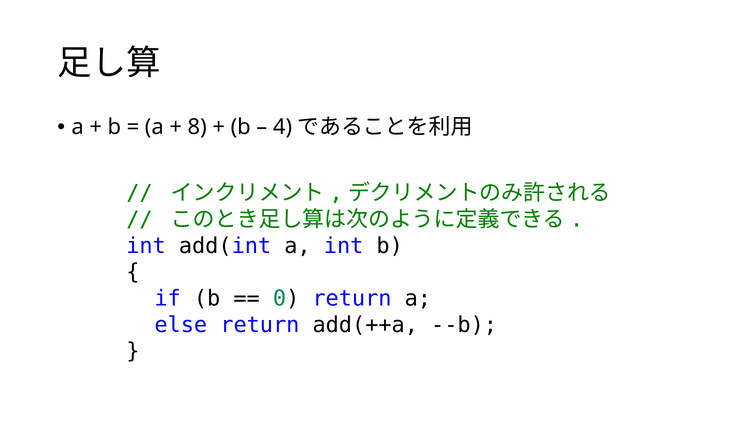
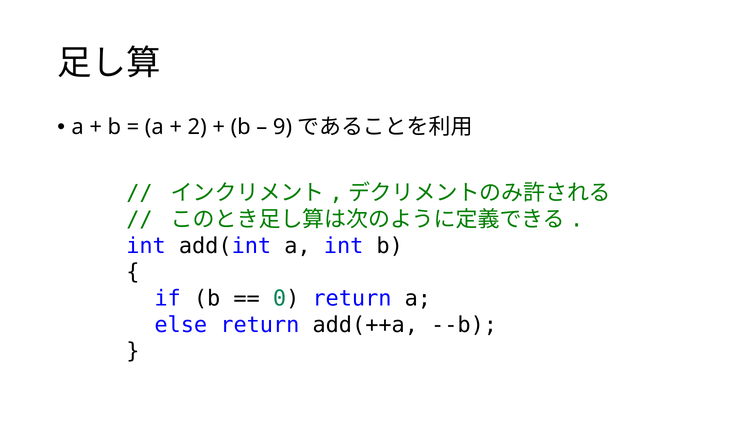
8: 8 -> 2
4: 4 -> 9
